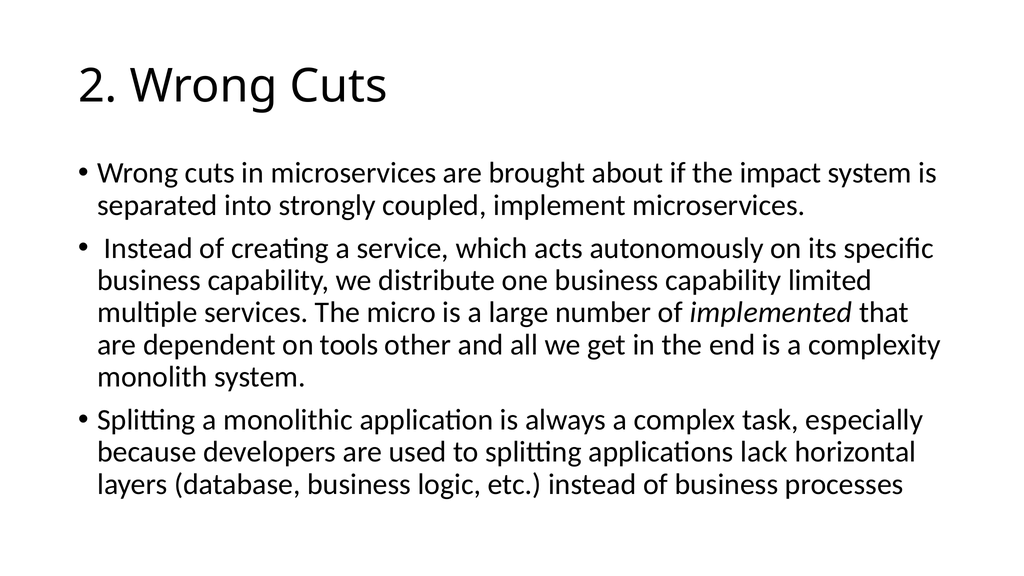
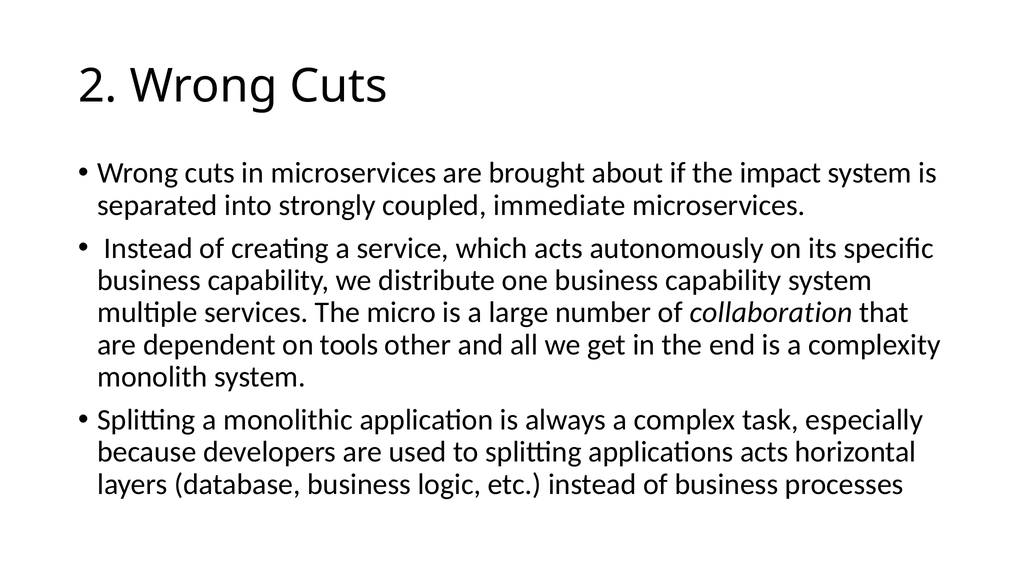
implement: implement -> immediate
capability limited: limited -> system
implemented: implemented -> collaboration
applications lack: lack -> acts
